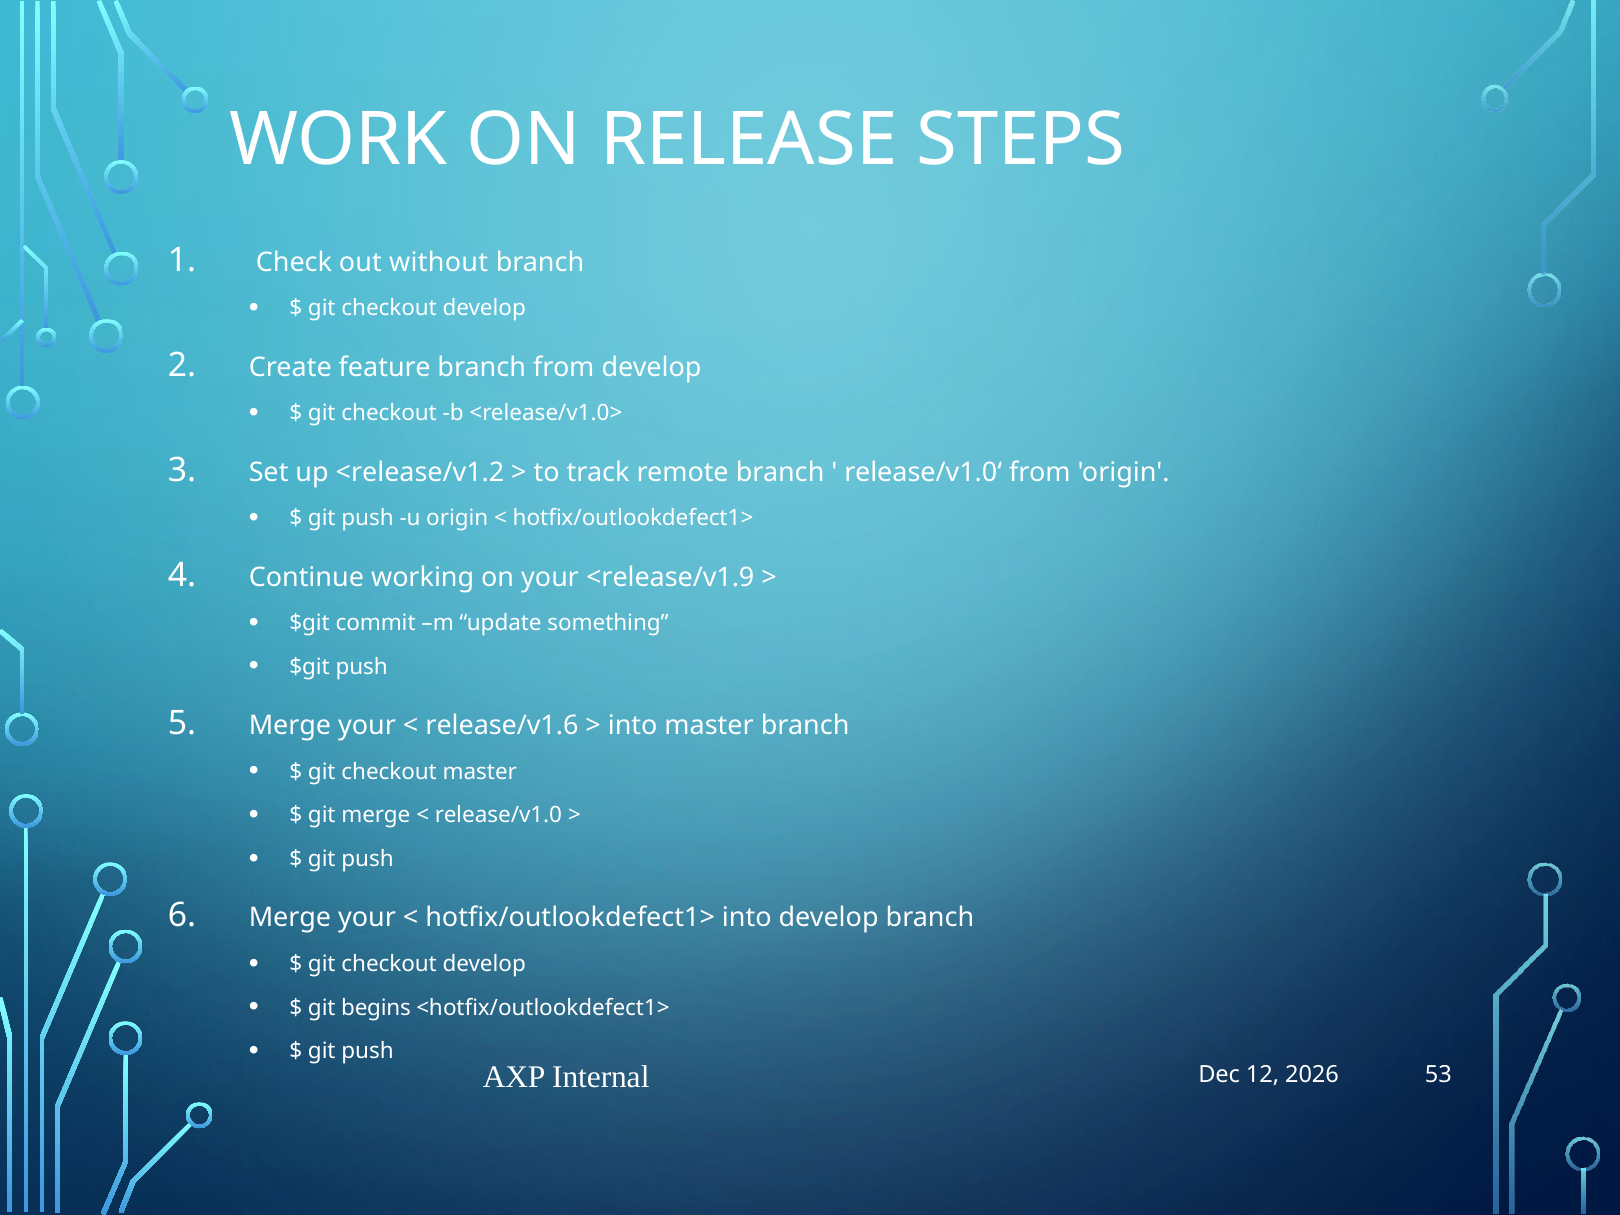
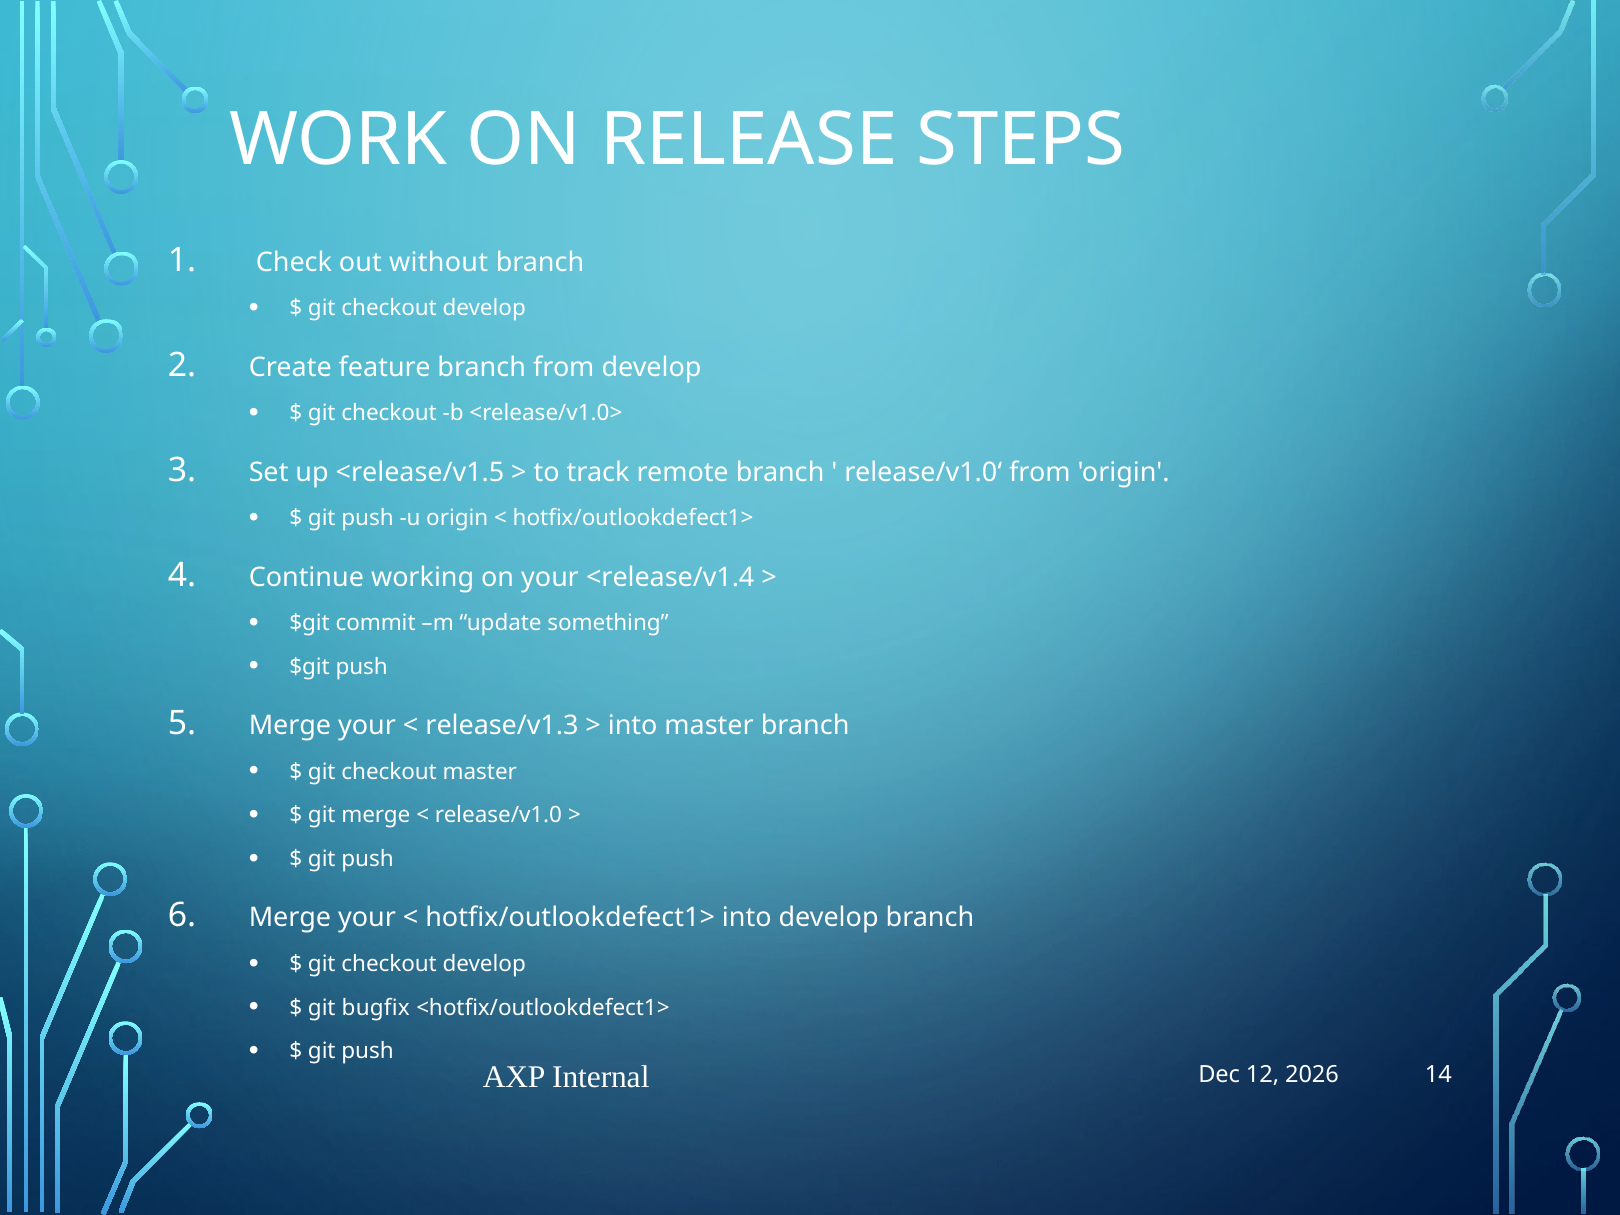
<release/v1.2: <release/v1.2 -> <release/v1.5
<release/v1.9: <release/v1.9 -> <release/v1.4
release/v1.6: release/v1.6 -> release/v1.3
begins: begins -> bugfix
53: 53 -> 14
